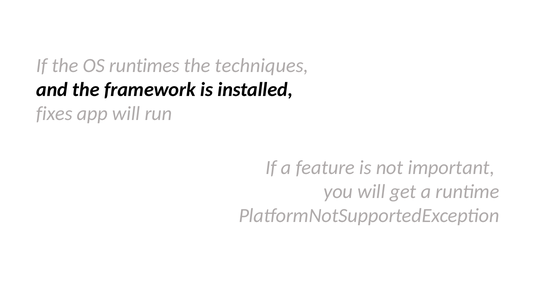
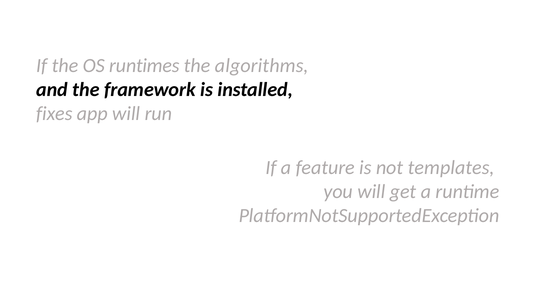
techniques: techniques -> algorithms
important: important -> templates
